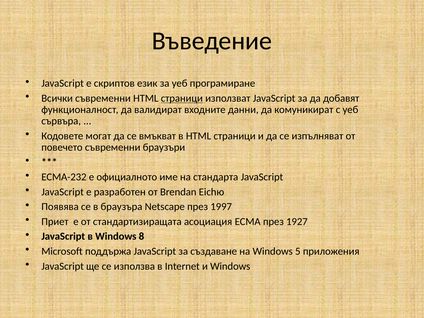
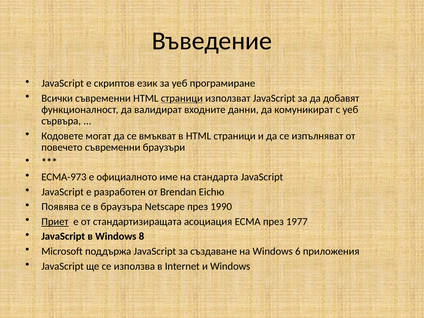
ECMA-232: ECMA-232 -> ECMA-973
1997: 1997 -> 1990
Приет underline: none -> present
1927: 1927 -> 1977
5: 5 -> 6
